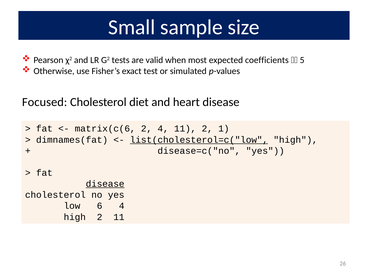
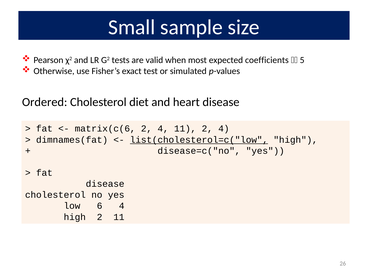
Focused: Focused -> Ordered
11 2 1: 1 -> 4
disease at (105, 184) underline: present -> none
